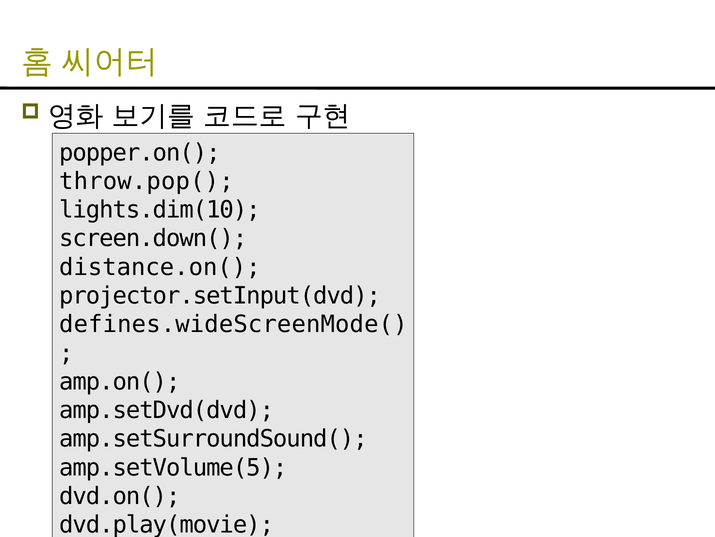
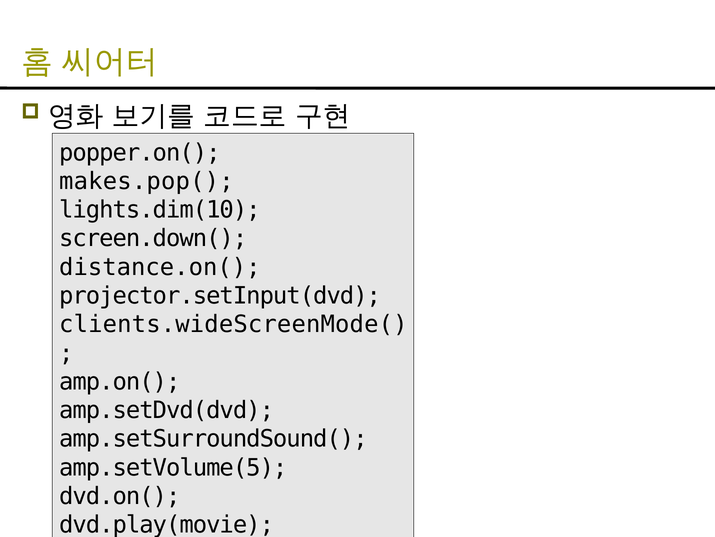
throw.pop(: throw.pop( -> makes.pop(
defines.wideScreenMode(: defines.wideScreenMode( -> clients.wideScreenMode(
